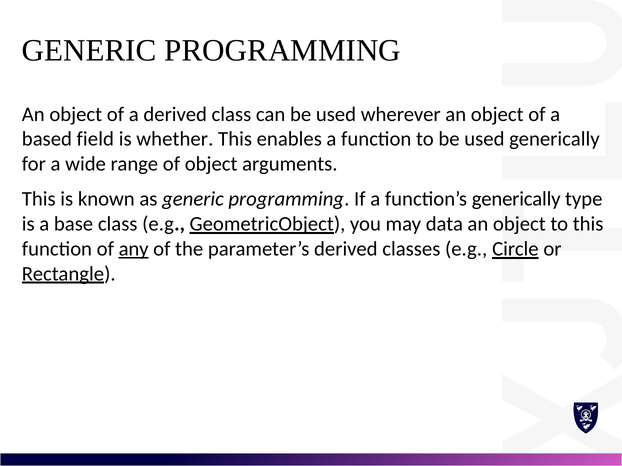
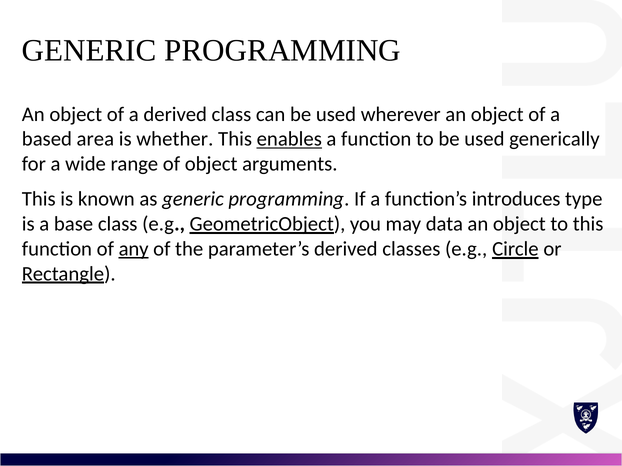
field: field -> area
enables underline: none -> present
function’s generically: generically -> introduces
